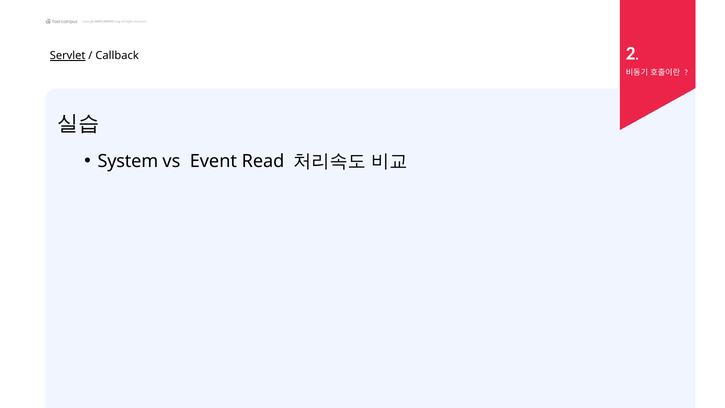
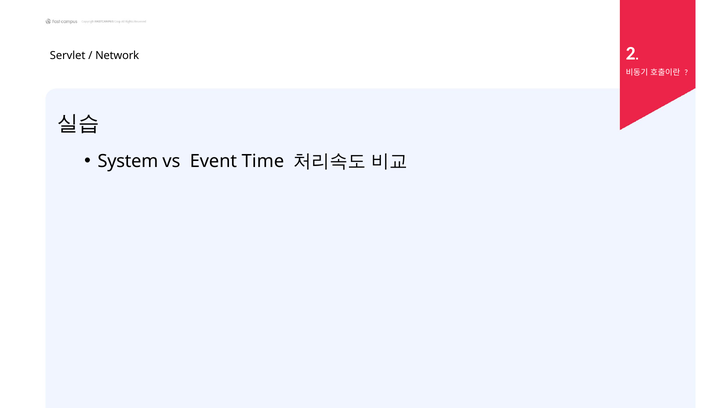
Servlet underline: present -> none
Callback: Callback -> Network
Read: Read -> Time
